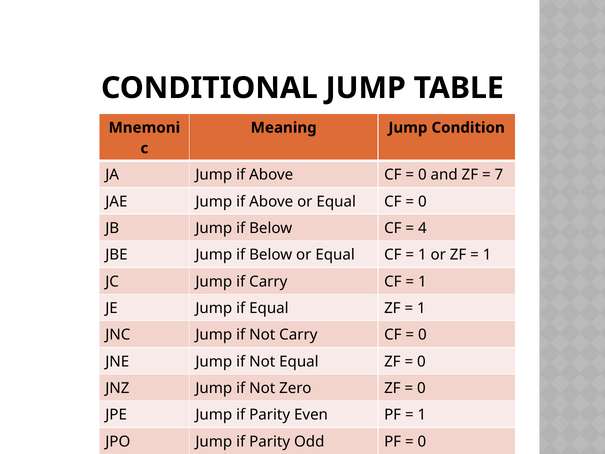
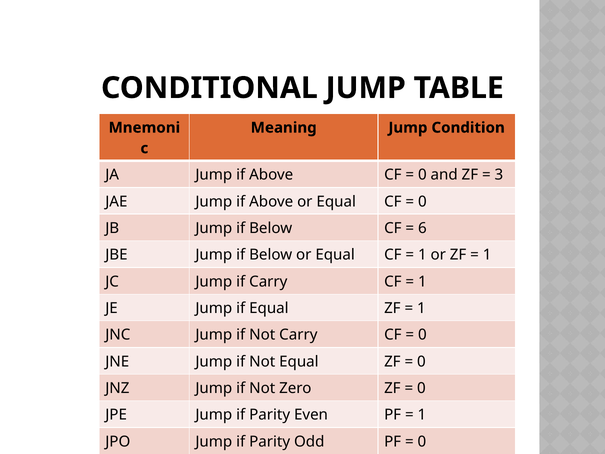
7: 7 -> 3
4: 4 -> 6
